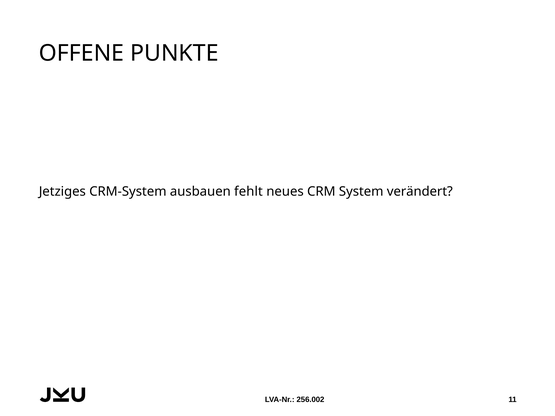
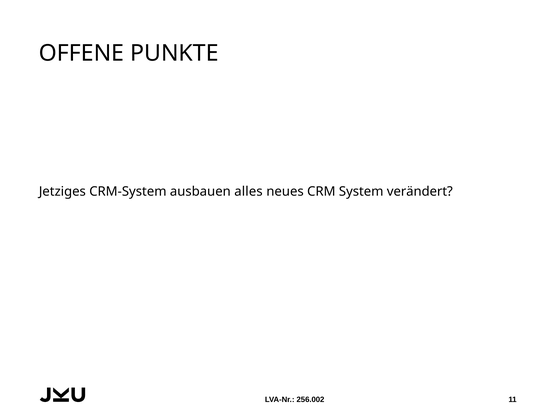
fehlt: fehlt -> alles
